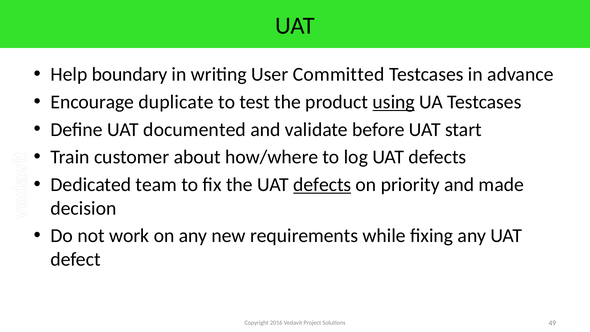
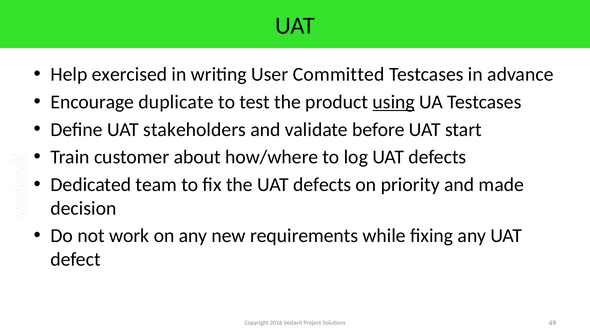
boundary: boundary -> exercised
documented: documented -> stakeholders
defects at (322, 185) underline: present -> none
